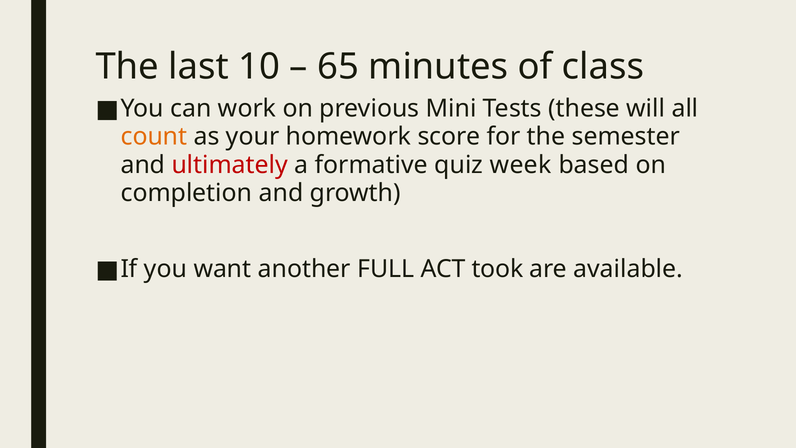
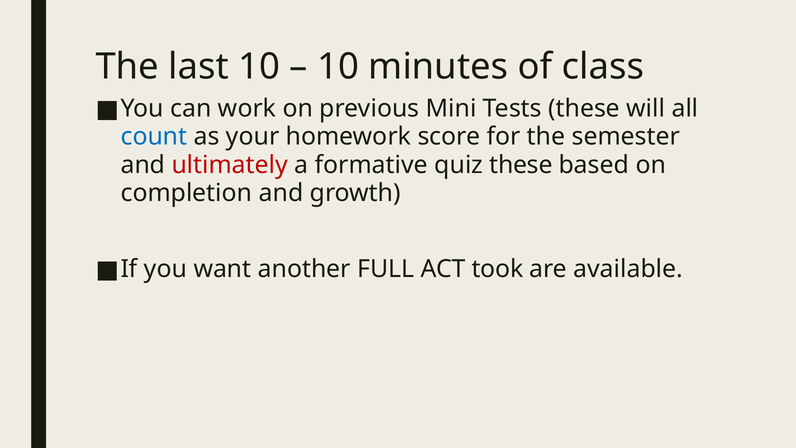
65 at (338, 67): 65 -> 10
count colour: orange -> blue
quiz week: week -> these
